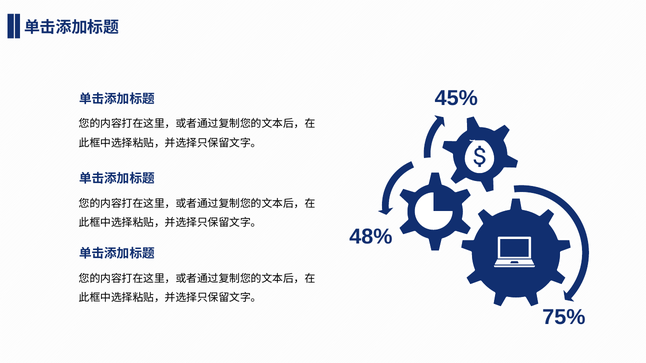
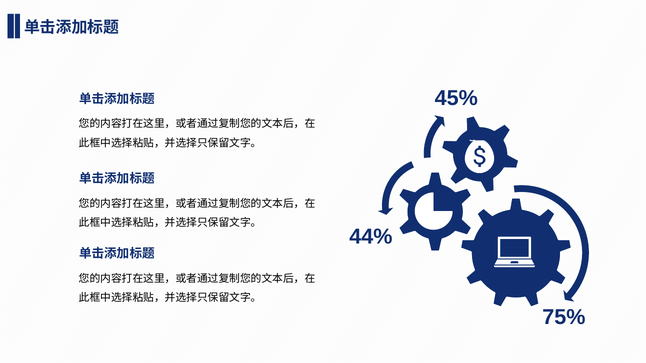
48%: 48% -> 44%
